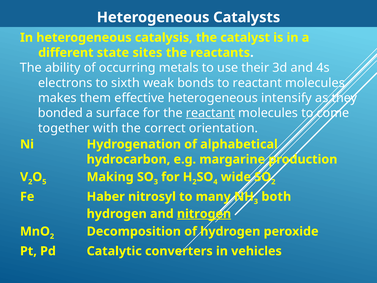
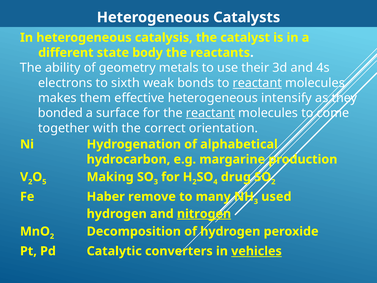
sites: sites -> body
occurring: occurring -> geometry
reactant at (257, 83) underline: none -> present
wide: wide -> drug
nitrosyl: nitrosyl -> remove
both: both -> used
vehicles underline: none -> present
